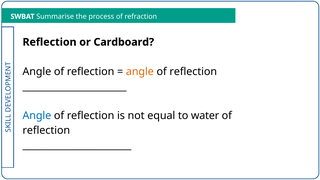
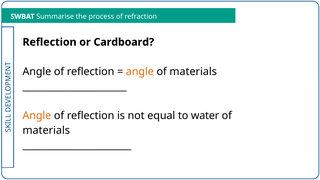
reflection at (193, 72): reflection -> materials
Angle at (37, 116) colour: blue -> orange
reflection at (46, 130): reflection -> materials
